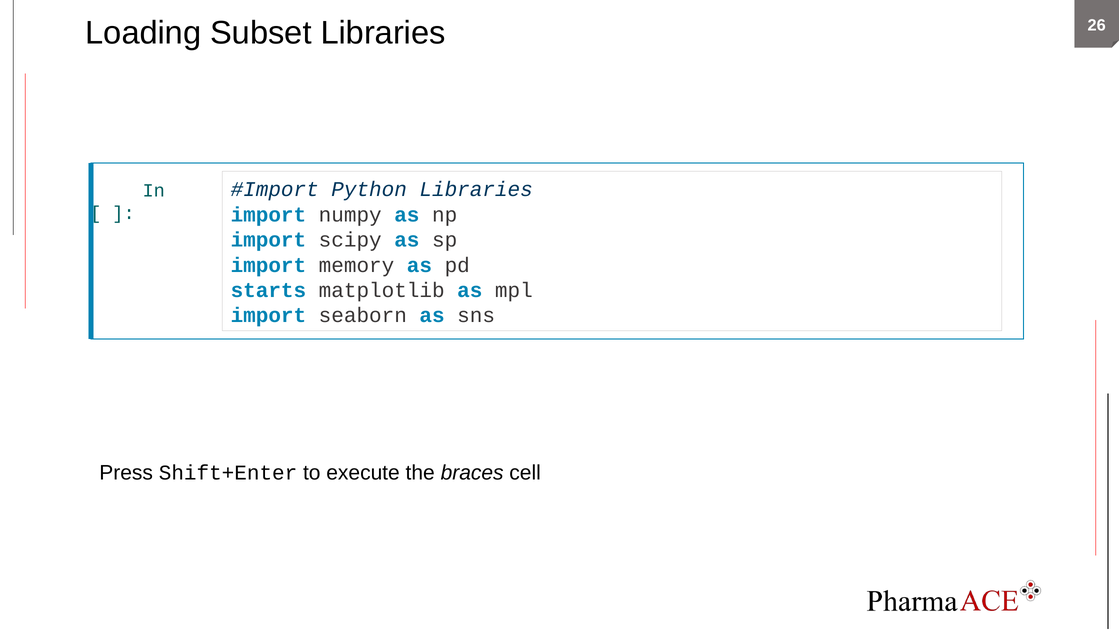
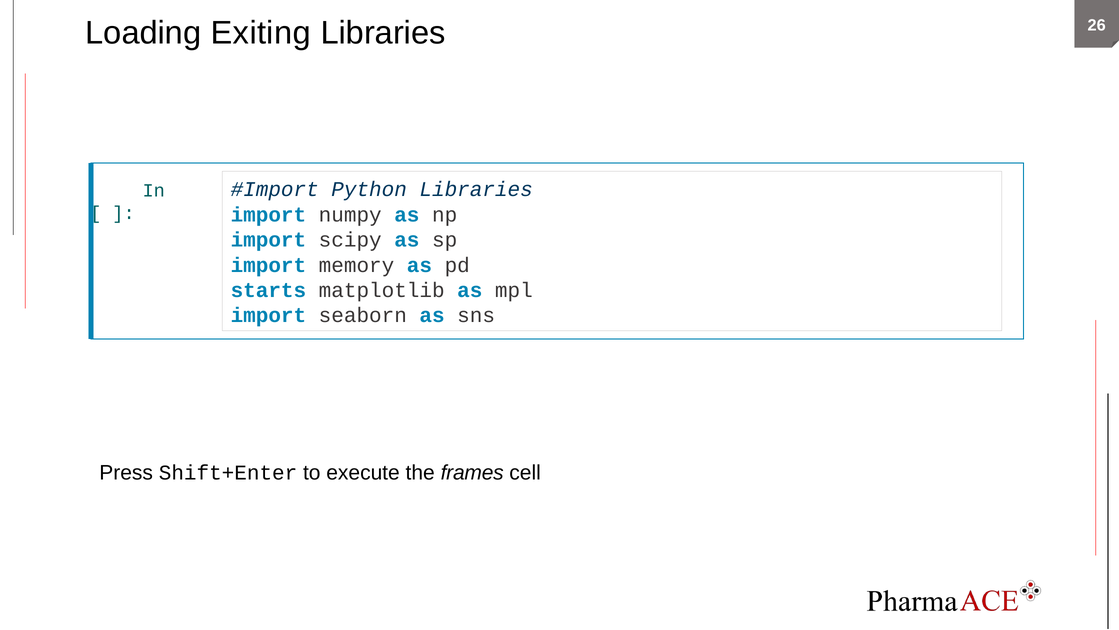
Subset: Subset -> Exiting
braces: braces -> frames
